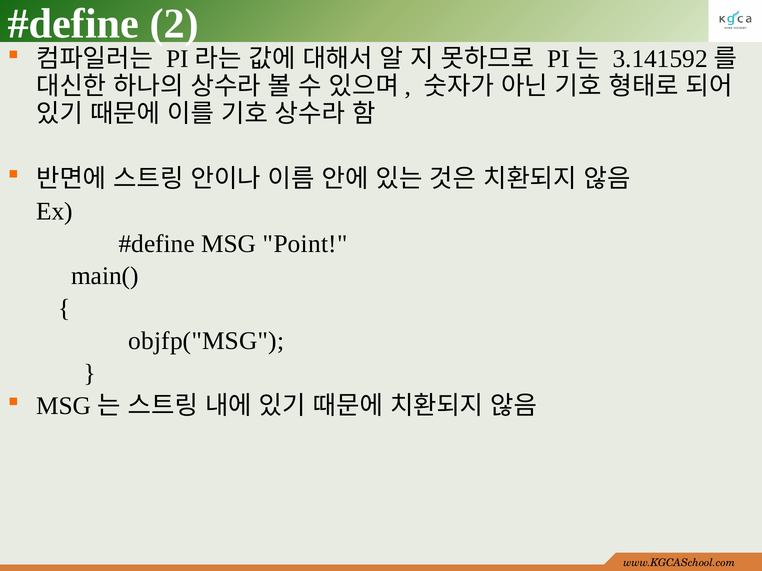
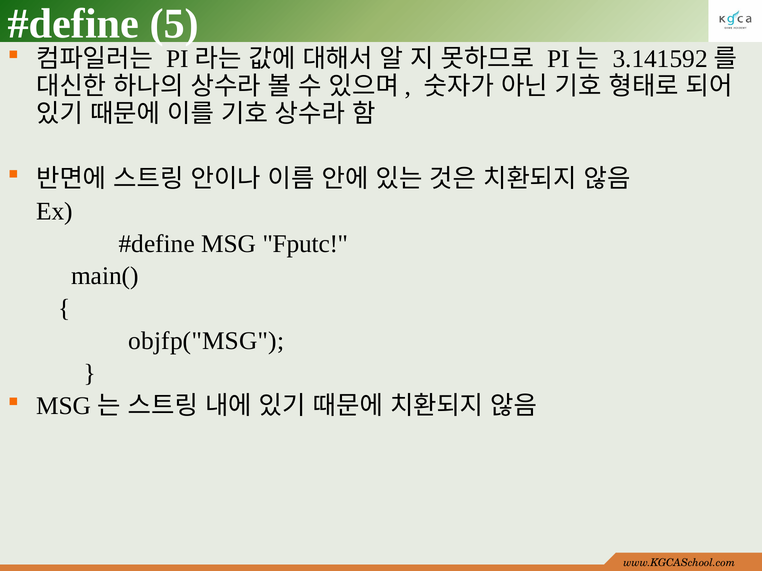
2: 2 -> 5
Point: Point -> Fputc
